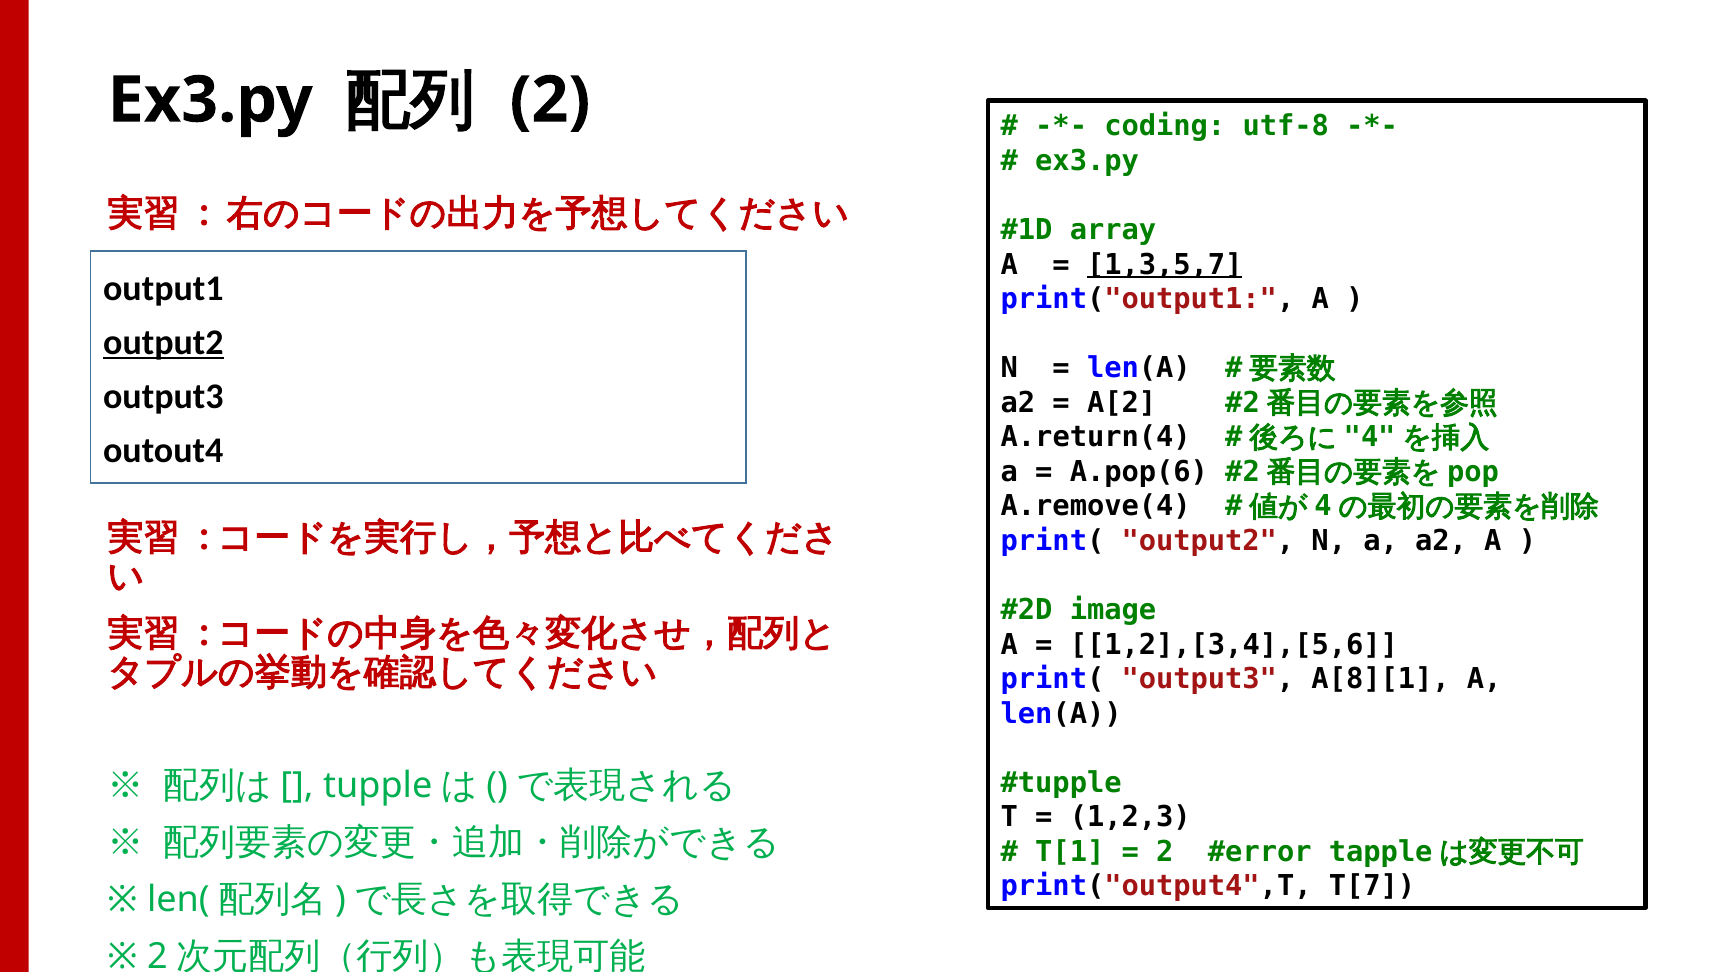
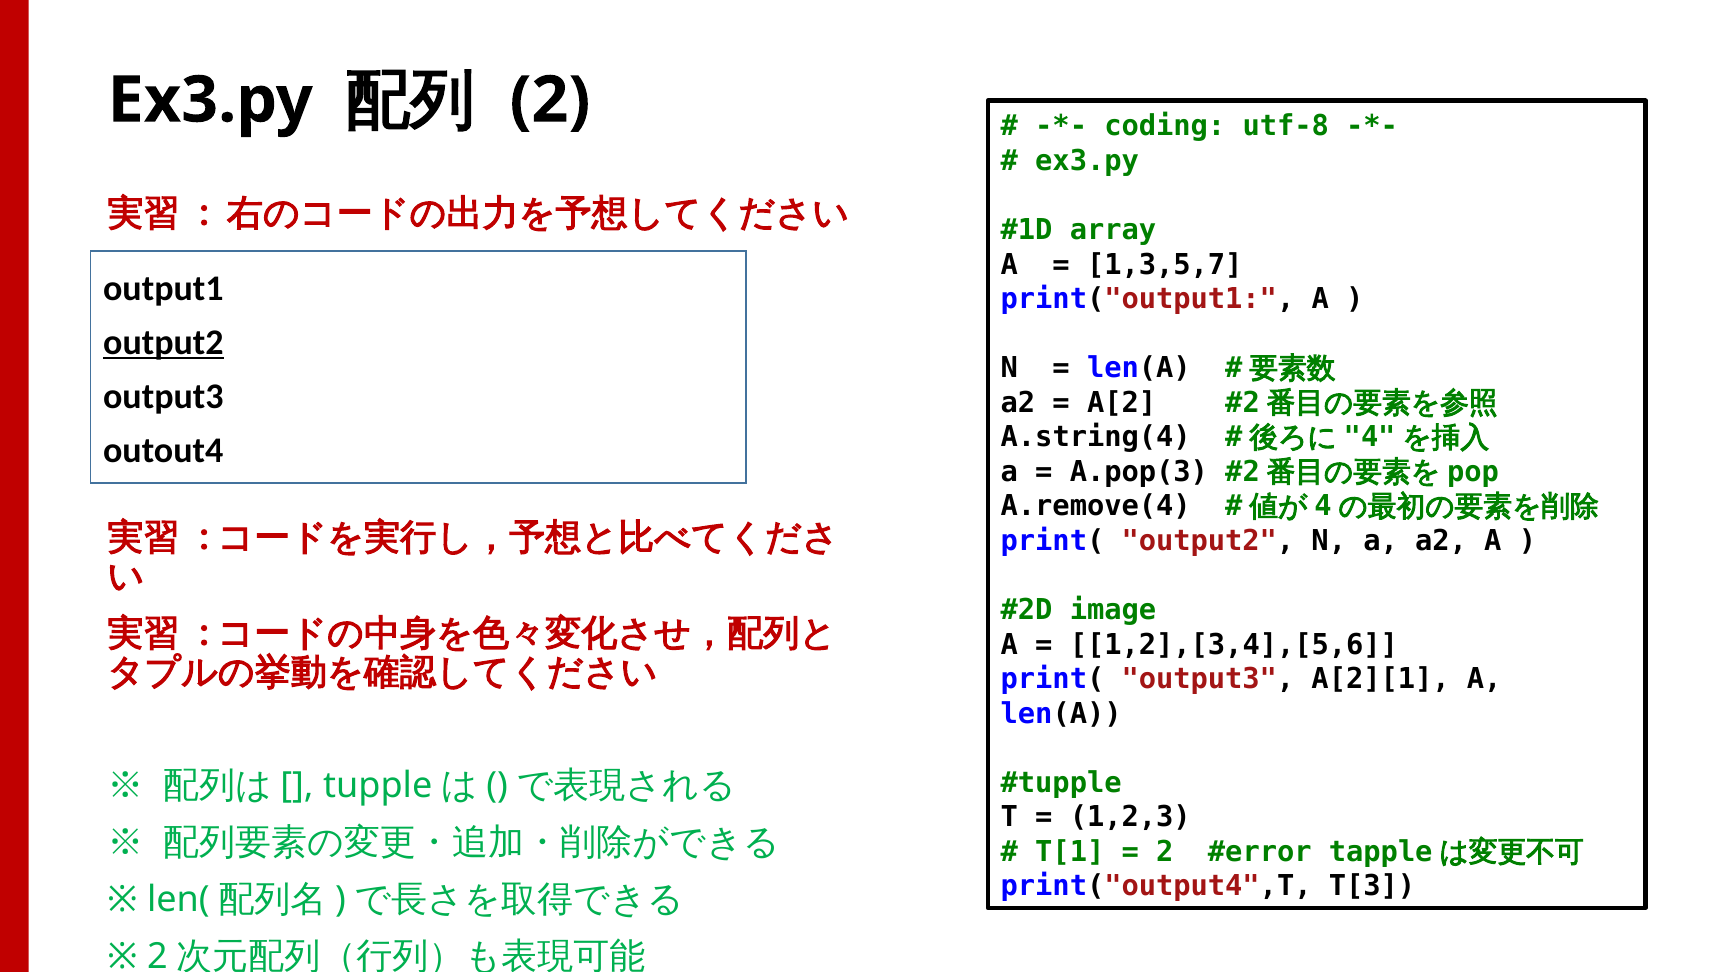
1,3,5,7 underline: present -> none
A.return(4: A.return(4 -> A.string(4
A.pop(6: A.pop(6 -> A.pop(3
A[8][1: A[8][1 -> A[2][1
T[7: T[7 -> T[3
